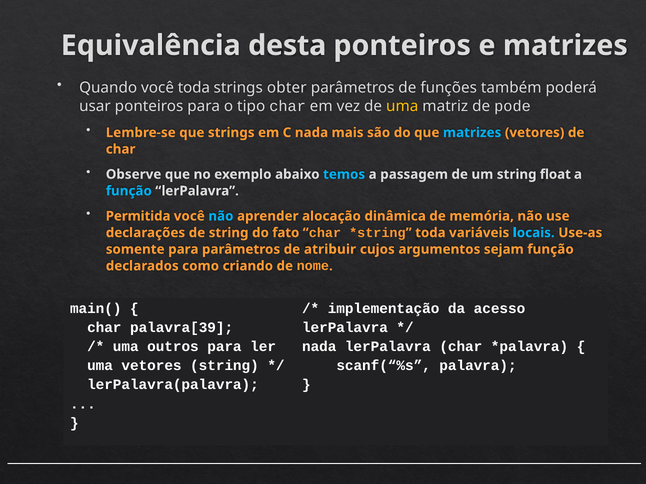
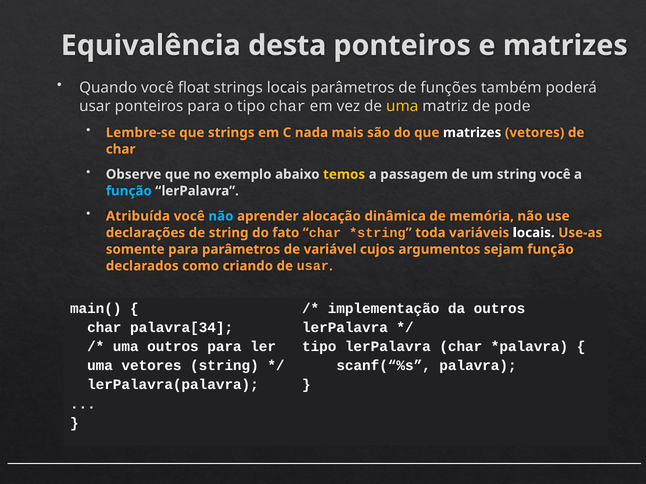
você toda: toda -> float
strings obter: obter -> locais
matrizes at (472, 133) colour: light blue -> white
temos colour: light blue -> yellow
string float: float -> você
Permitida: Permitida -> Atribuída
locais at (534, 233) colour: light blue -> white
atribuir: atribuir -> variável
de nome: nome -> usar
da acesso: acesso -> outros
palavra[39: palavra[39 -> palavra[34
nada at (319, 347): nada -> tipo
